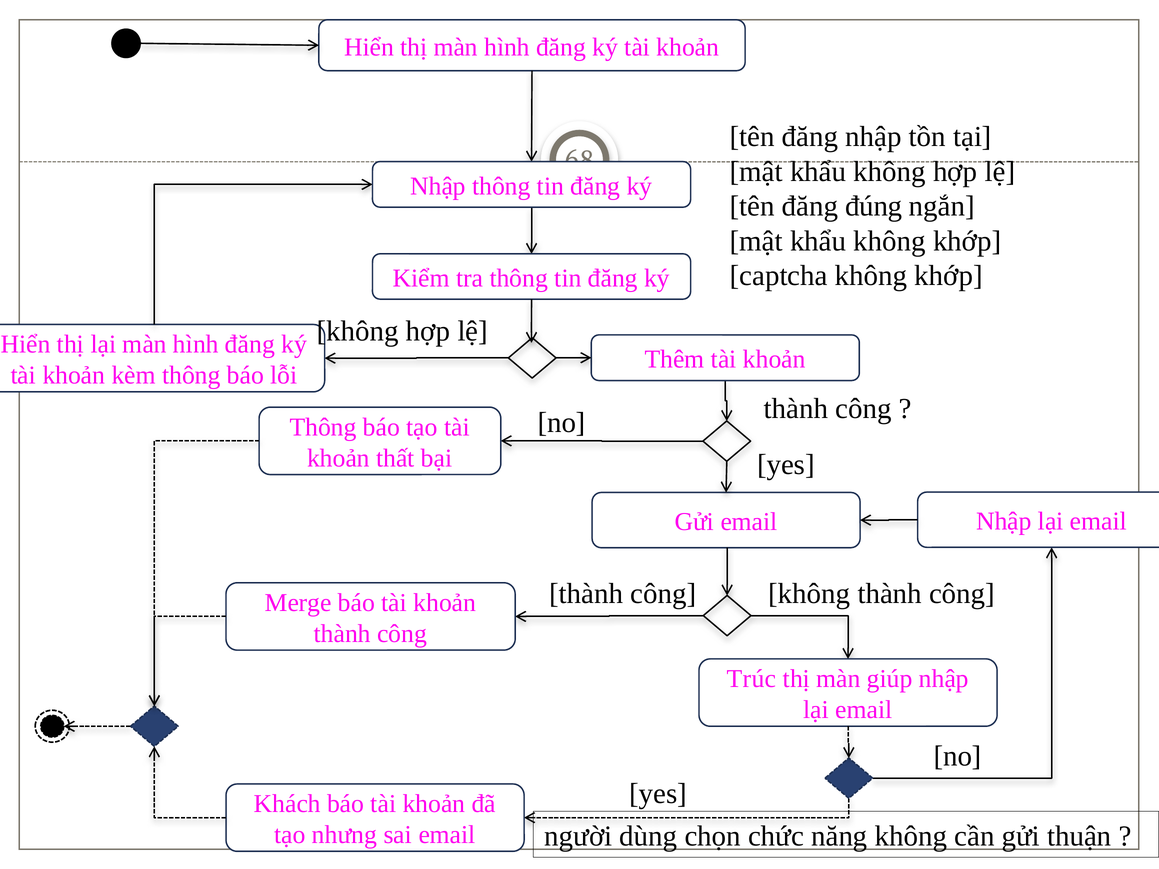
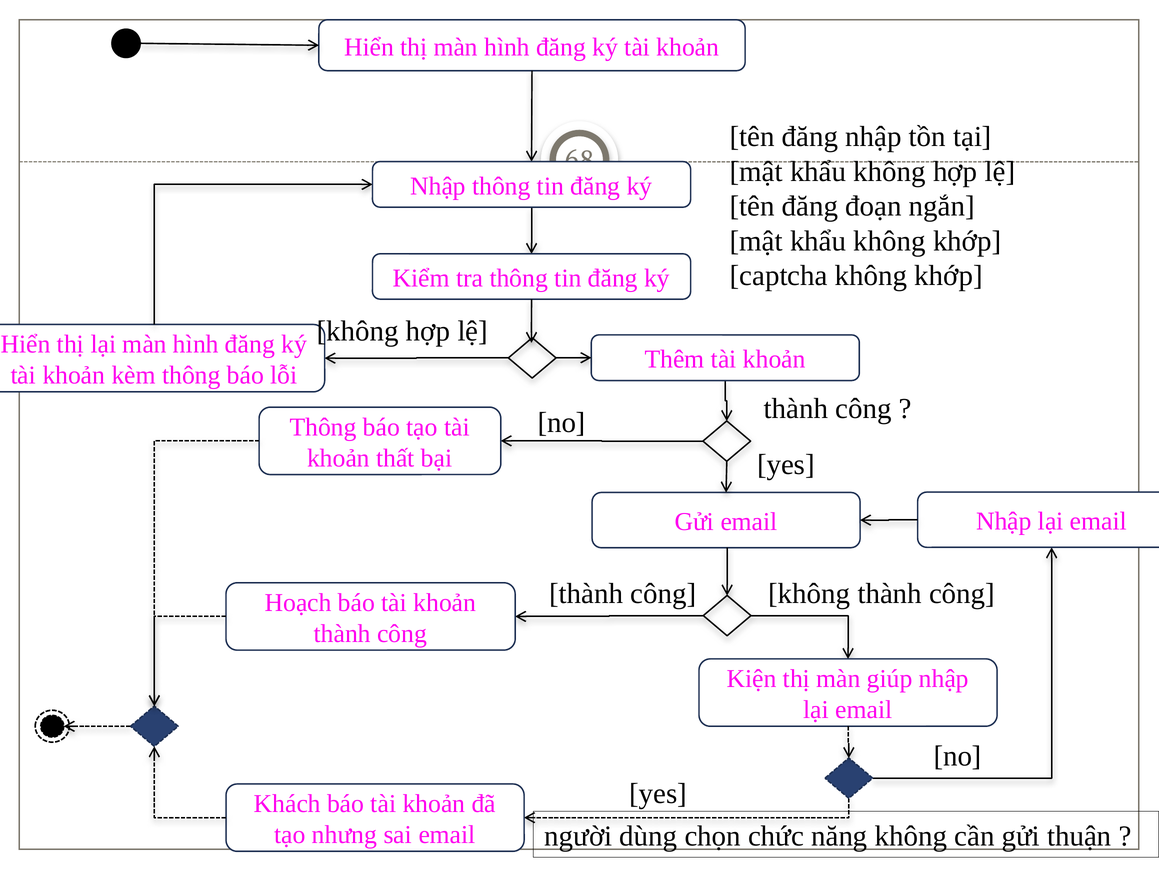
đúng: đúng -> đoạn
Merge: Merge -> Hoạch
Trúc: Trúc -> Kiện
